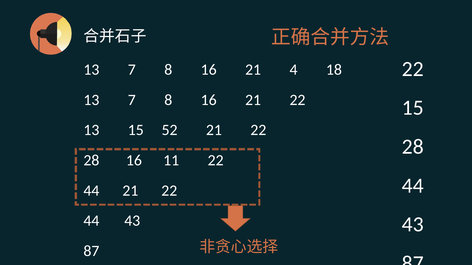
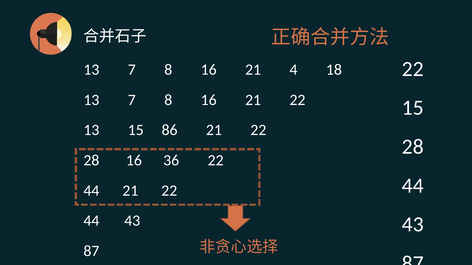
52: 52 -> 86
11: 11 -> 36
